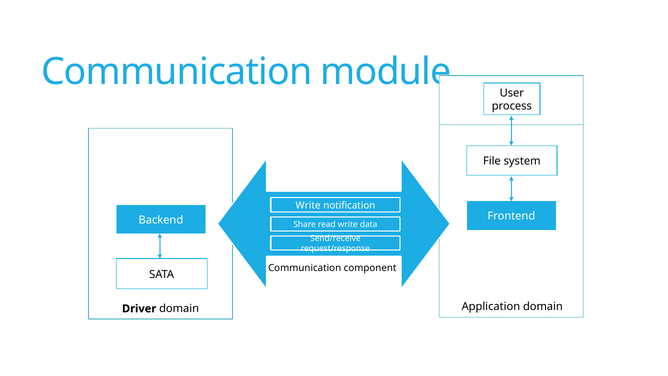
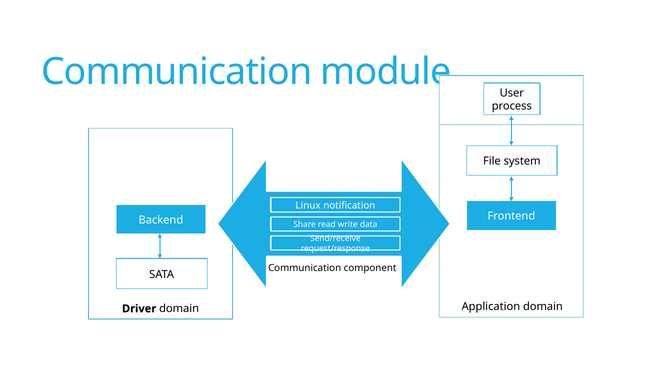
Write at (308, 205): Write -> Linux
